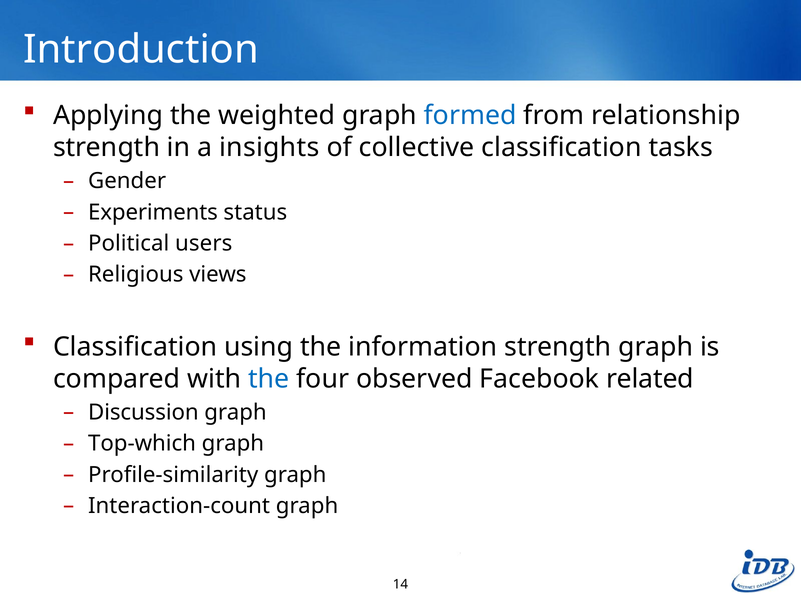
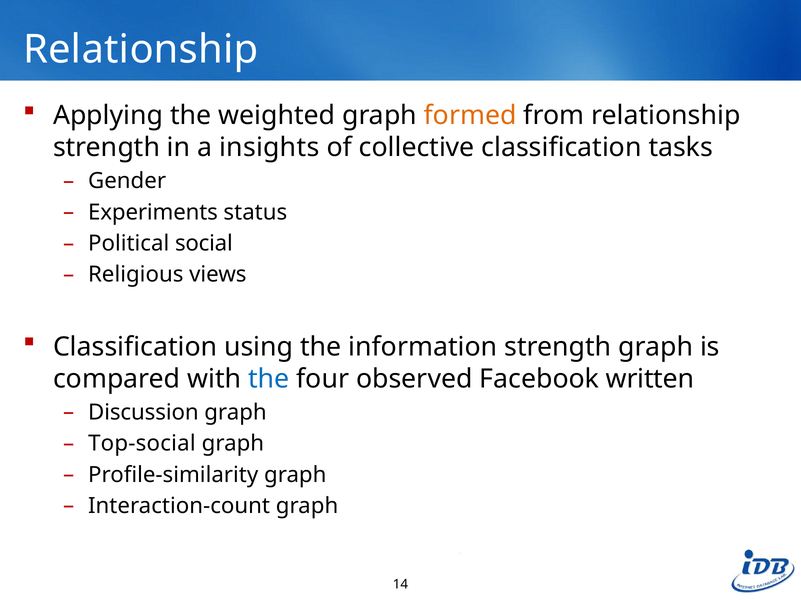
Introduction at (141, 50): Introduction -> Relationship
formed colour: blue -> orange
users: users -> social
related: related -> written
Top-which: Top-which -> Top-social
